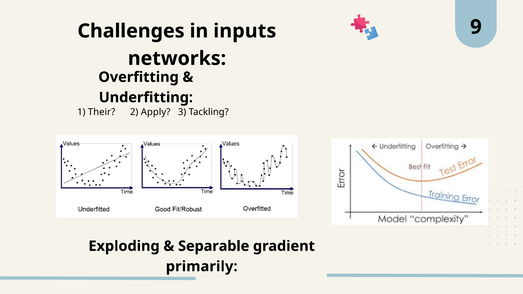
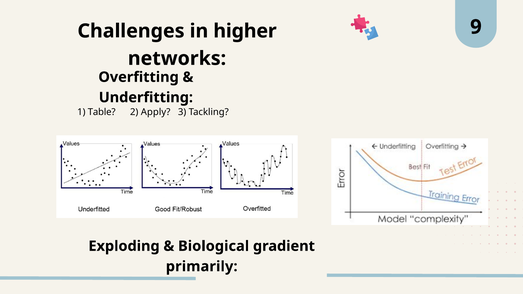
inputs: inputs -> higher
Their: Their -> Table
Separable: Separable -> Biological
